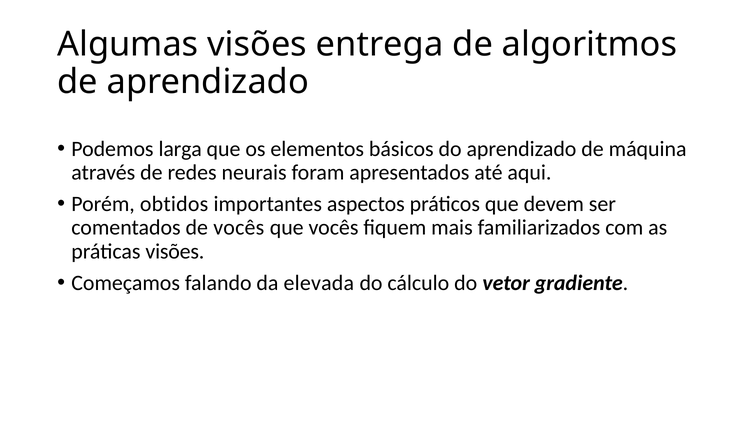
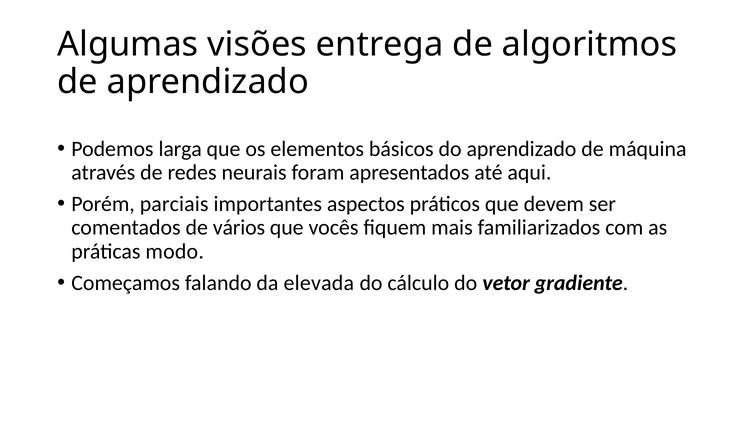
obtidos: obtidos -> parciais
de vocês: vocês -> vários
práticas visões: visões -> modo
